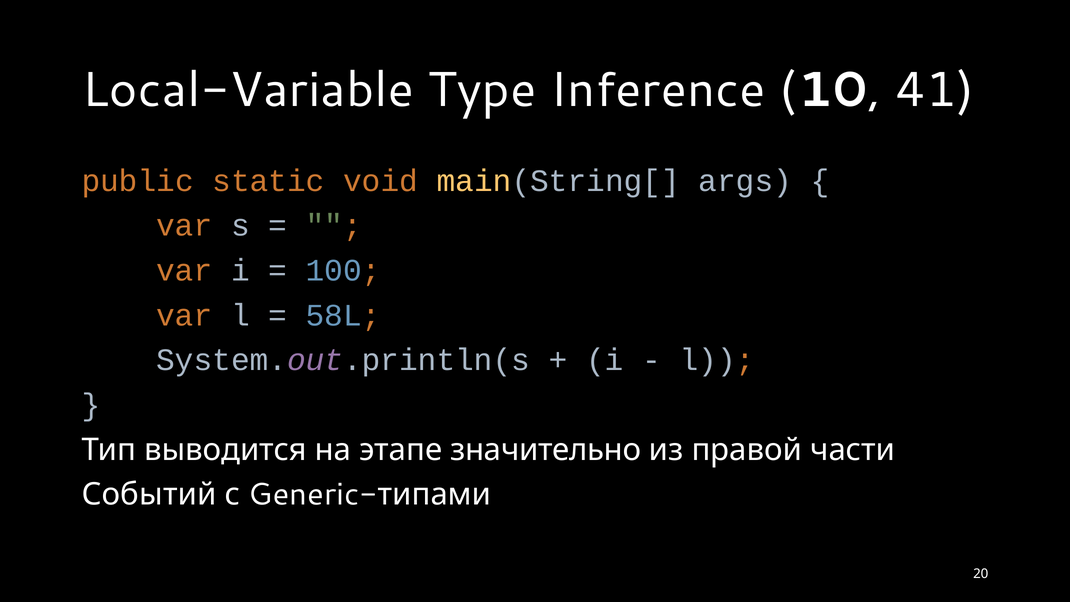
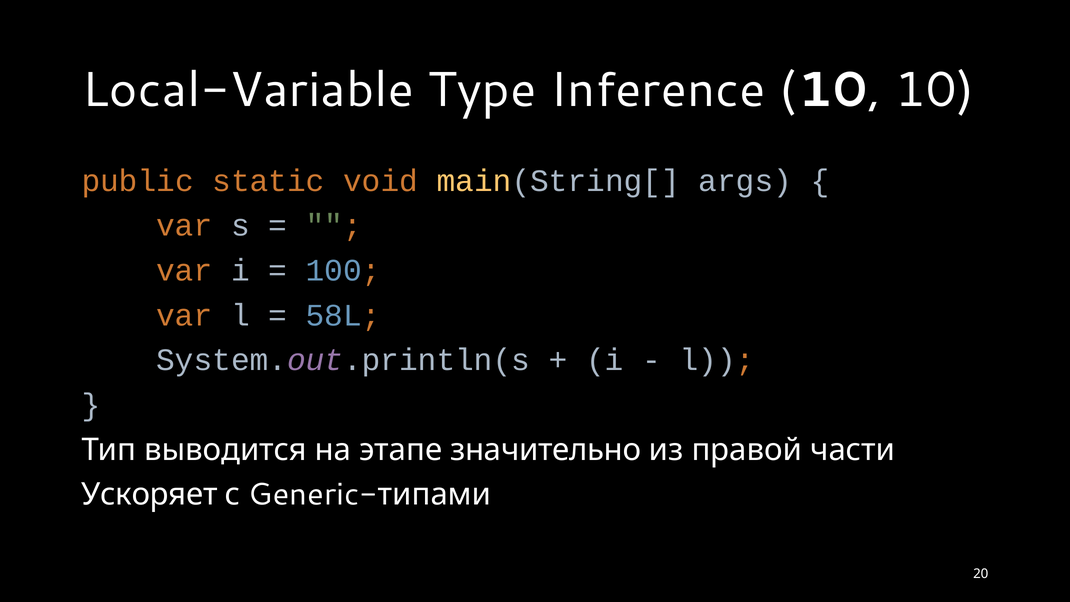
10 41: 41 -> 10
Событий: Событий -> Ускоряет
